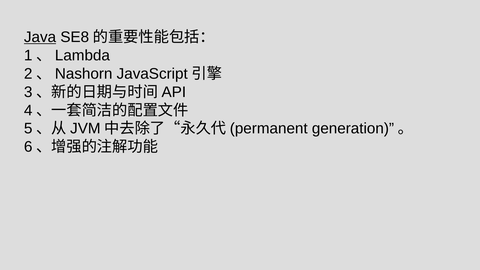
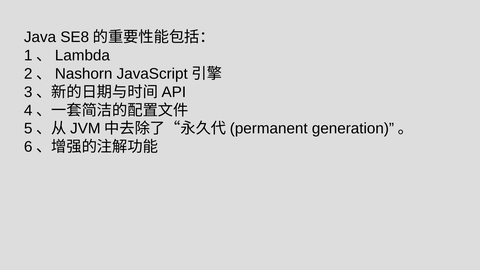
Java underline: present -> none
